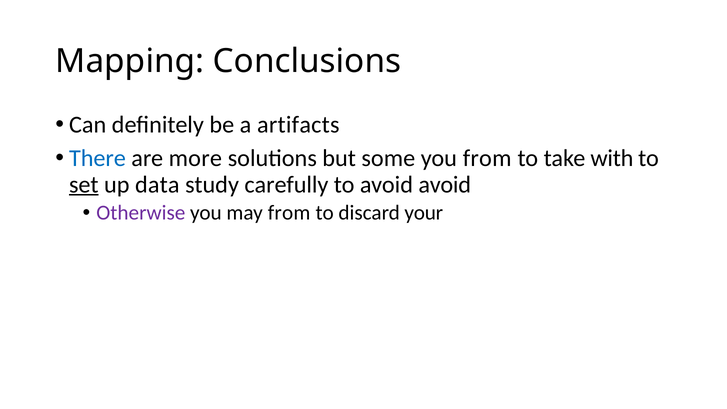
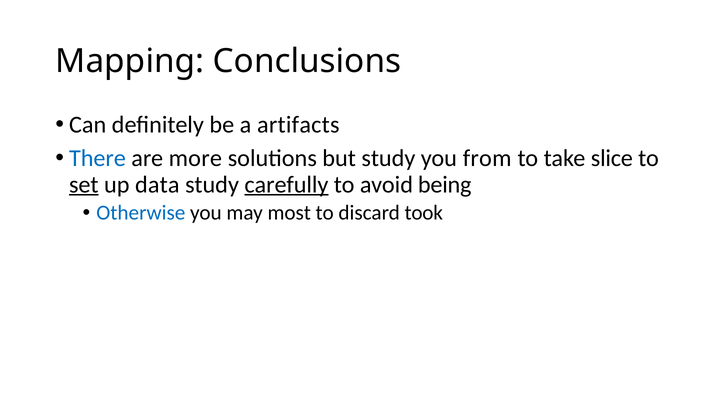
but some: some -> study
with: with -> slice
carefully underline: none -> present
avoid avoid: avoid -> being
Otherwise colour: purple -> blue
may from: from -> most
your: your -> took
